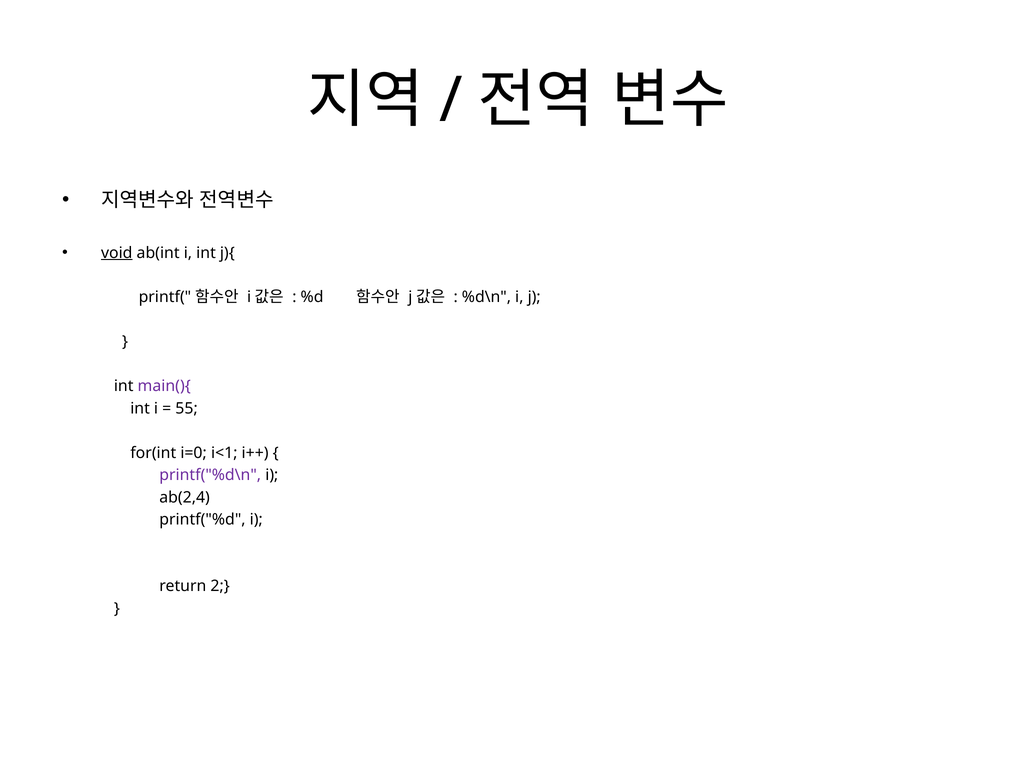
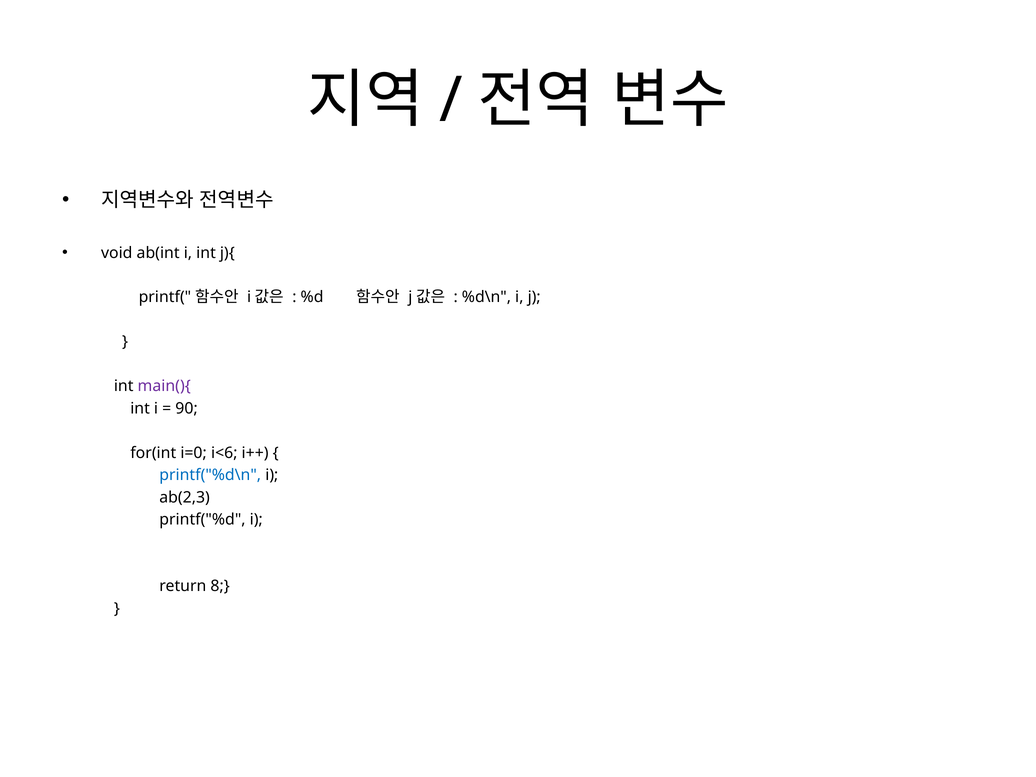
void underline: present -> none
55: 55 -> 90
i<1: i<1 -> i<6
printf("%d\n colour: purple -> blue
ab(2,4: ab(2,4 -> ab(2,3
2: 2 -> 8
